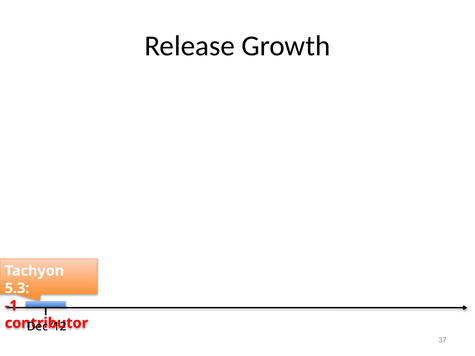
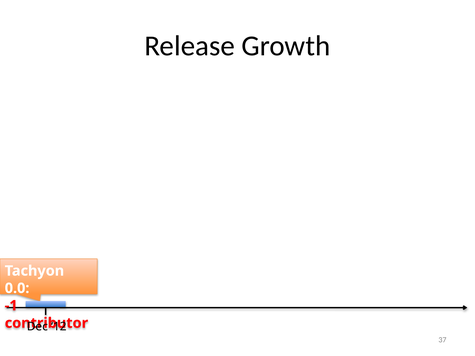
5.3: 5.3 -> 0.0
